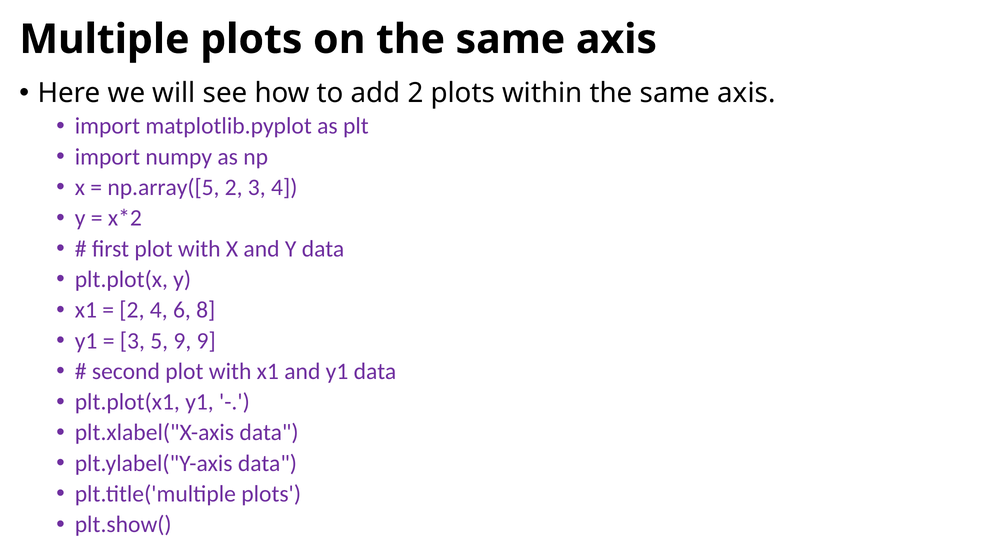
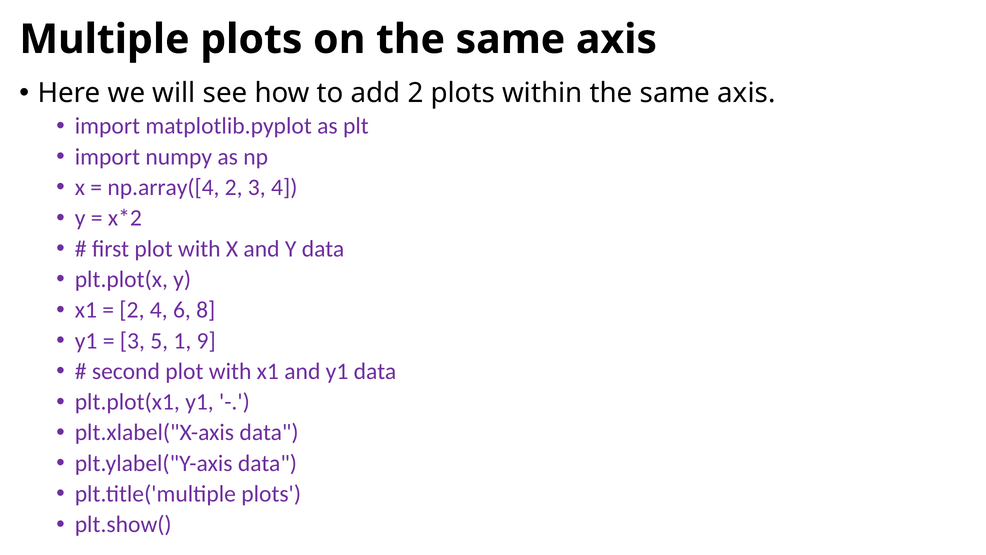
np.array([5: np.array([5 -> np.array([4
5 9: 9 -> 1
